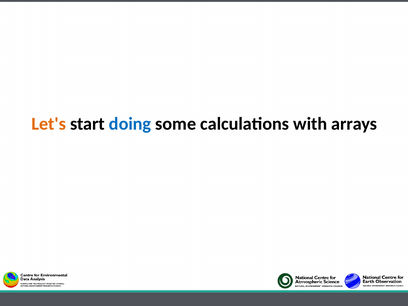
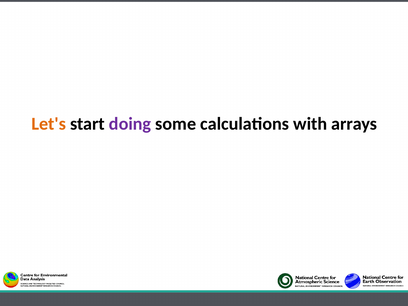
doing colour: blue -> purple
